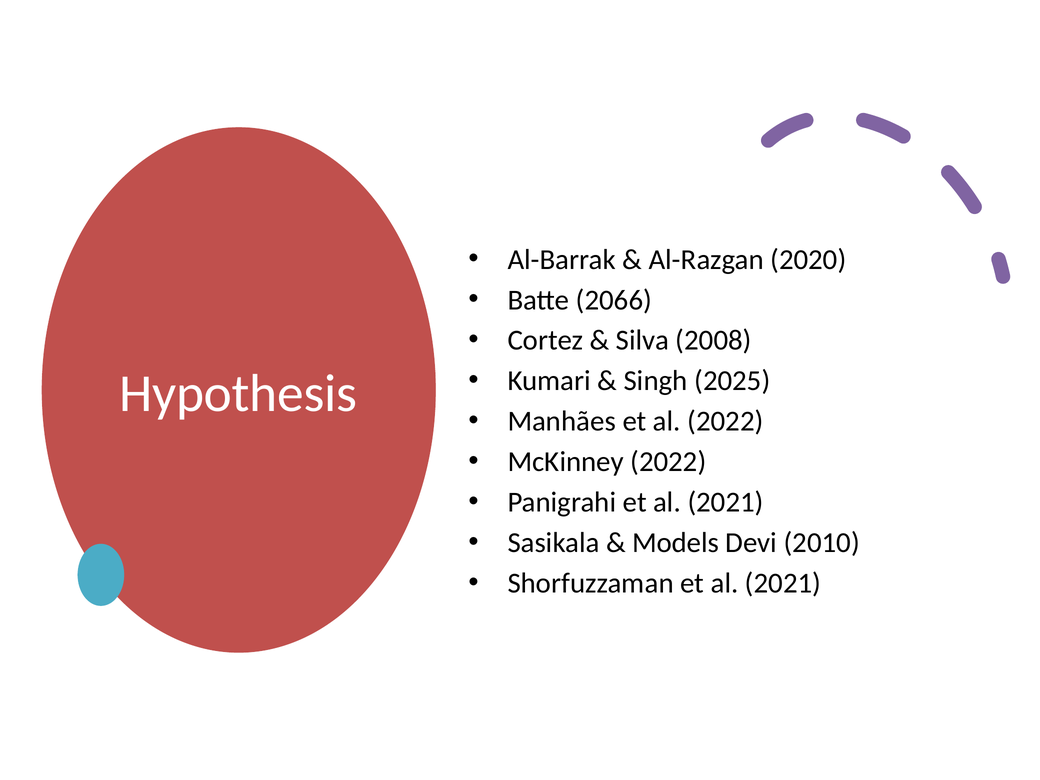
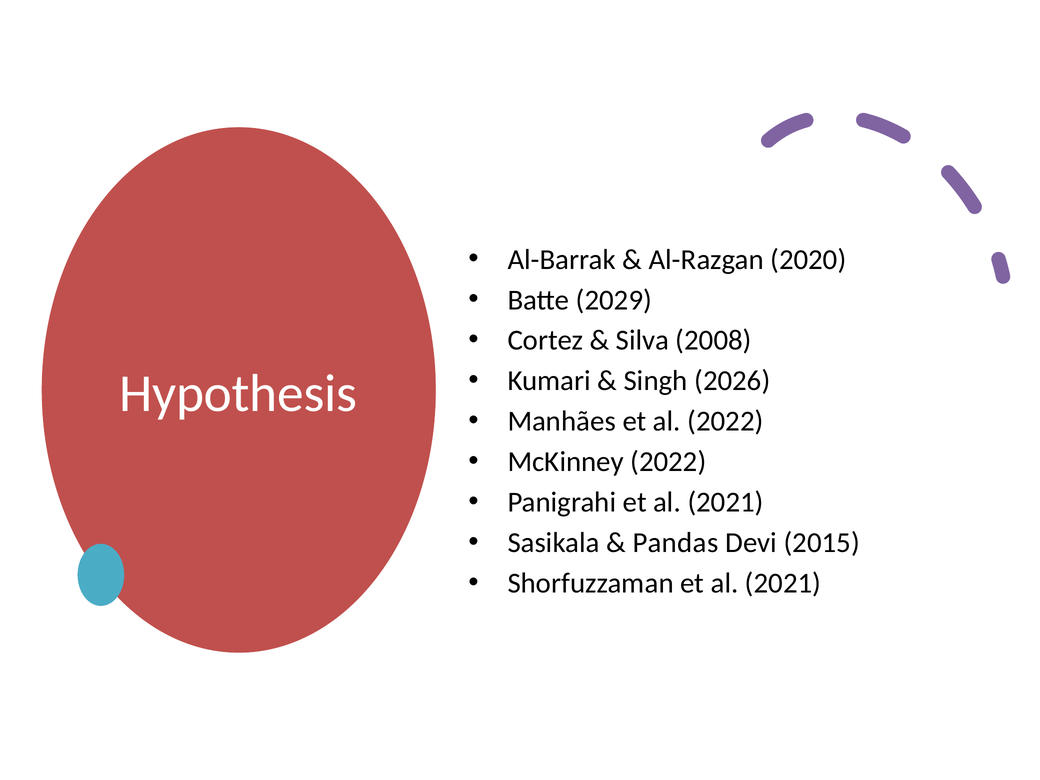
2066: 2066 -> 2029
2025: 2025 -> 2026
Models: Models -> Pandas
2010: 2010 -> 2015
